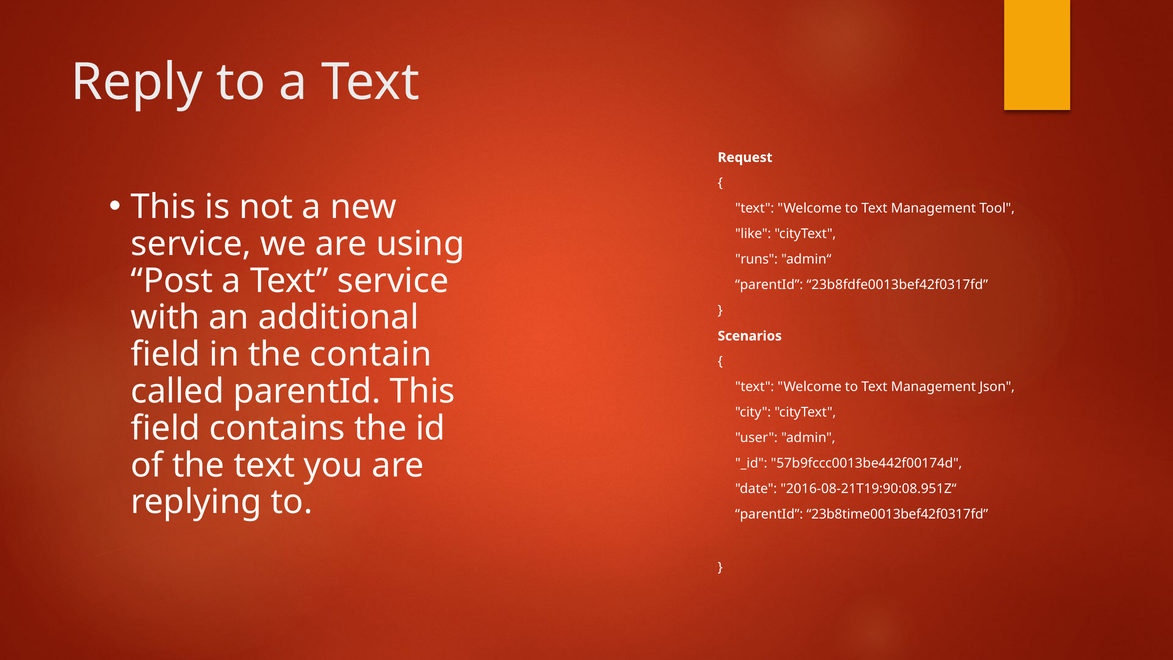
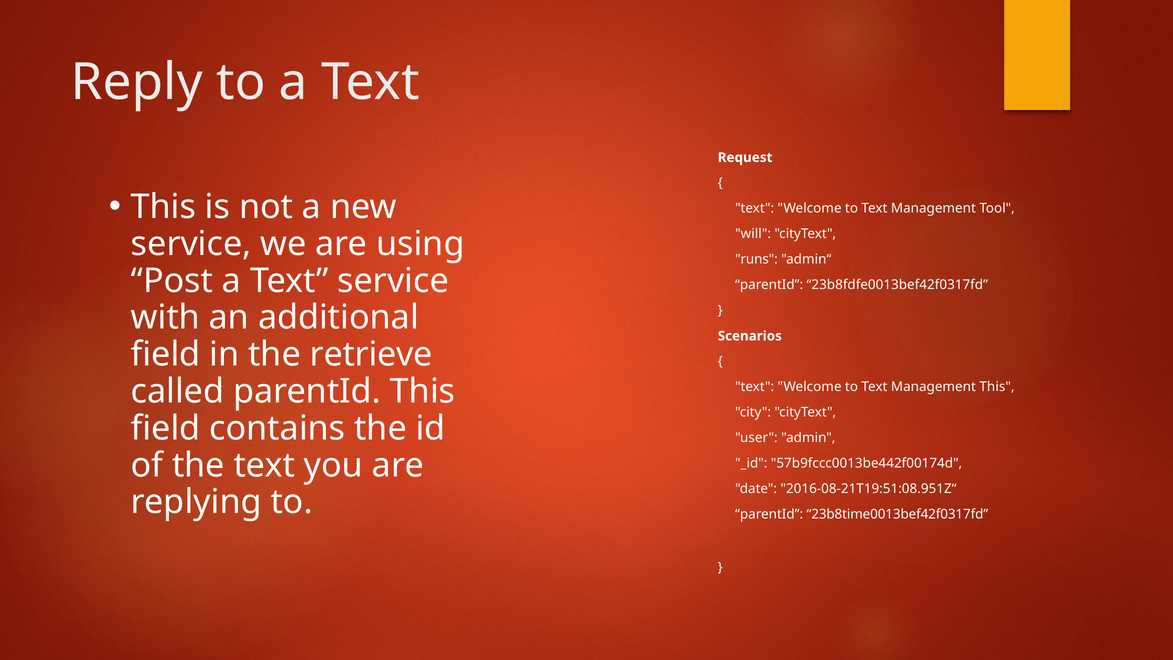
like: like -> will
contain: contain -> retrieve
Management Json: Json -> This
2016-08-21T19:90:08.951Z“: 2016-08-21T19:90:08.951Z“ -> 2016-08-21T19:51:08.951Z“
